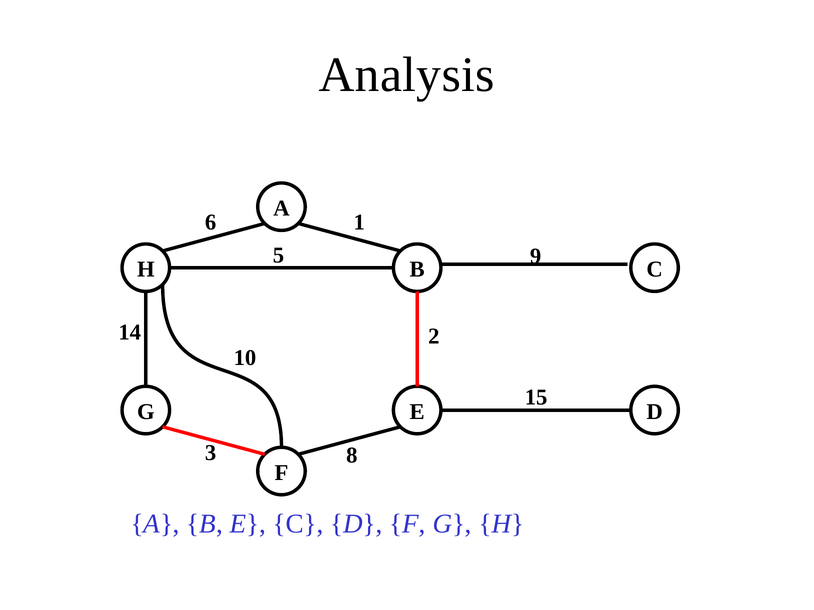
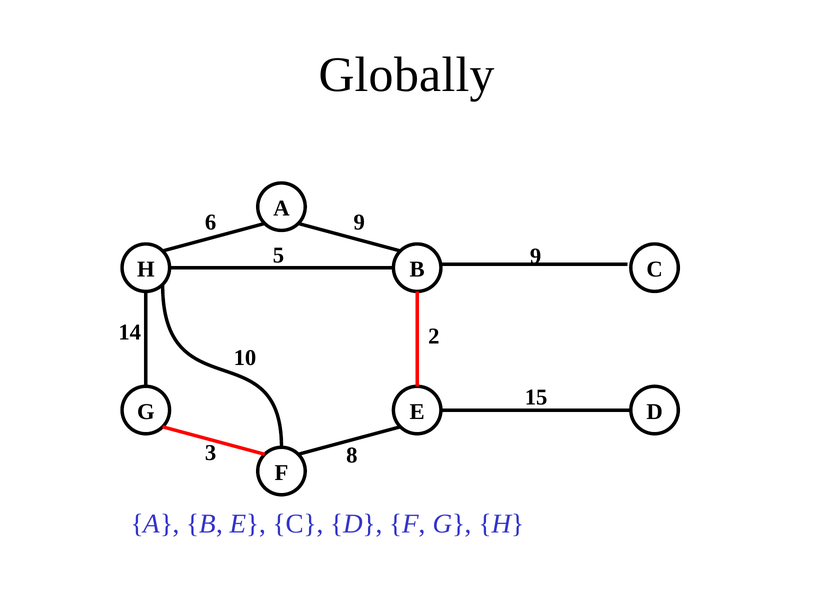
Analysis: Analysis -> Globally
6 1: 1 -> 9
